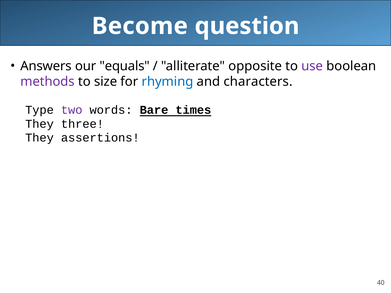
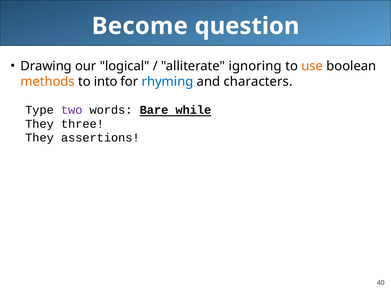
Answers: Answers -> Drawing
equals: equals -> logical
opposite: opposite -> ignoring
use colour: purple -> orange
methods colour: purple -> orange
size: size -> into
times: times -> while
